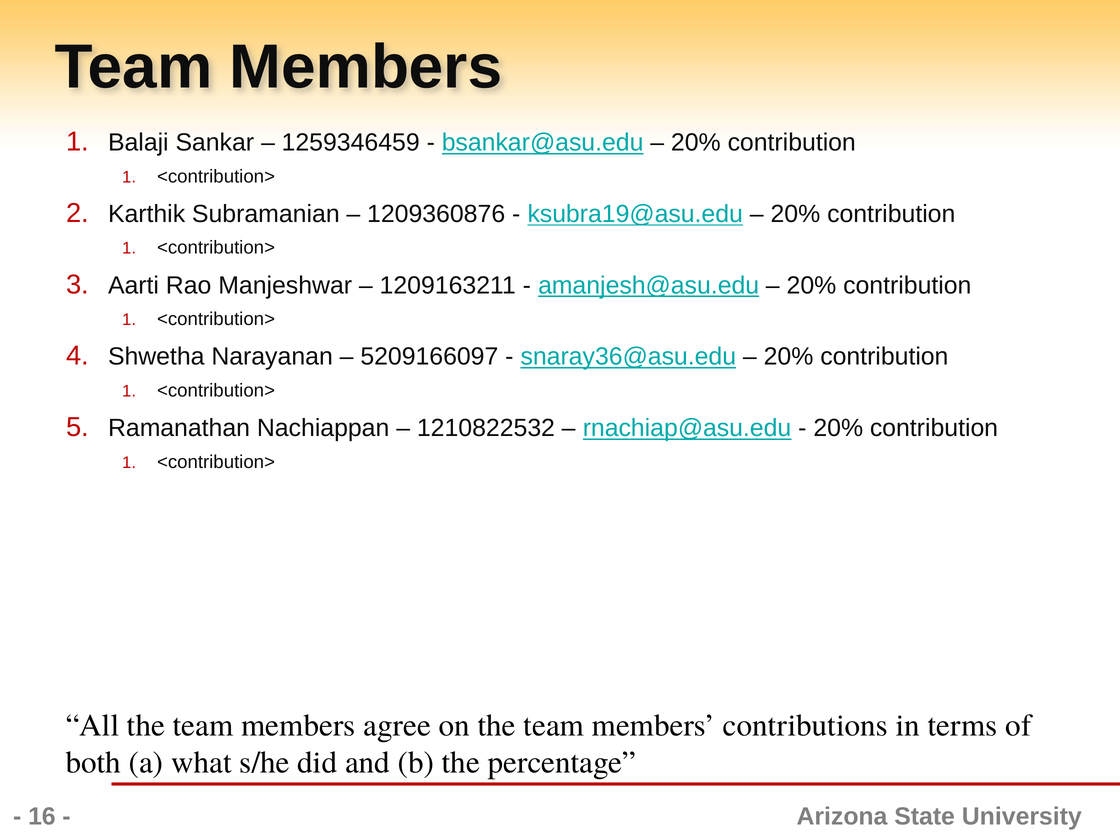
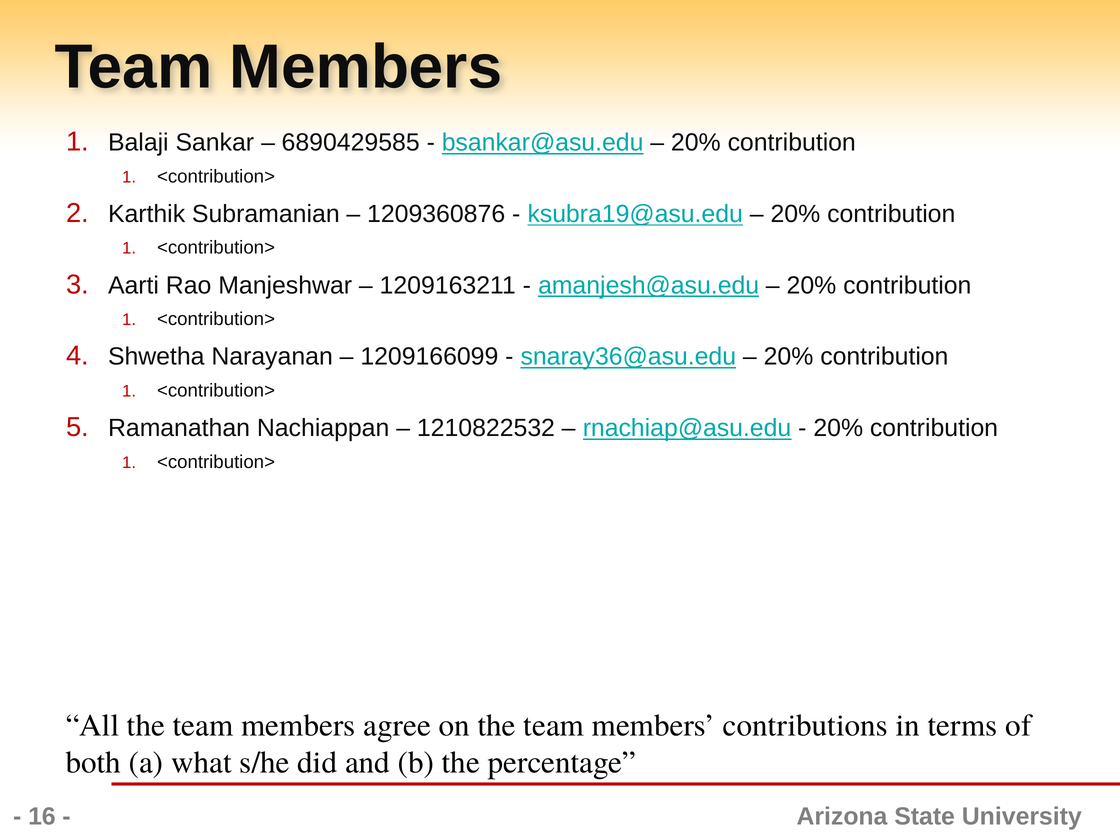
1259346459: 1259346459 -> 6890429585
5209166097: 5209166097 -> 1209166099
